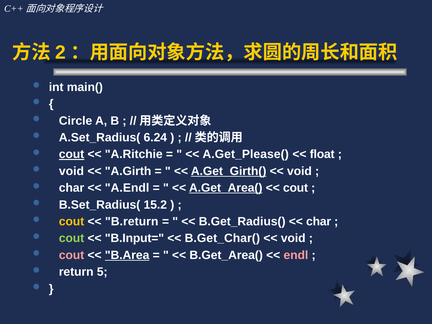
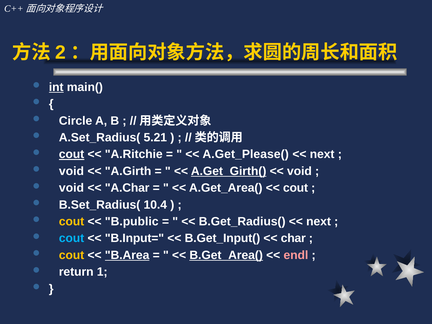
int underline: none -> present
6.24: 6.24 -> 5.21
float at (322, 154): float -> next
char at (72, 188): char -> void
A.Endl: A.Endl -> A.Char
A.Get_Area( underline: present -> none
15.2: 15.2 -> 10.4
B.return: B.return -> B.public
char at (319, 222): char -> next
cout at (72, 238) colour: light green -> light blue
B.Get_Char(: B.Get_Char( -> B.Get_Input(
void at (293, 238): void -> char
cout at (72, 255) colour: pink -> yellow
B.Get_Area( underline: none -> present
5: 5 -> 1
